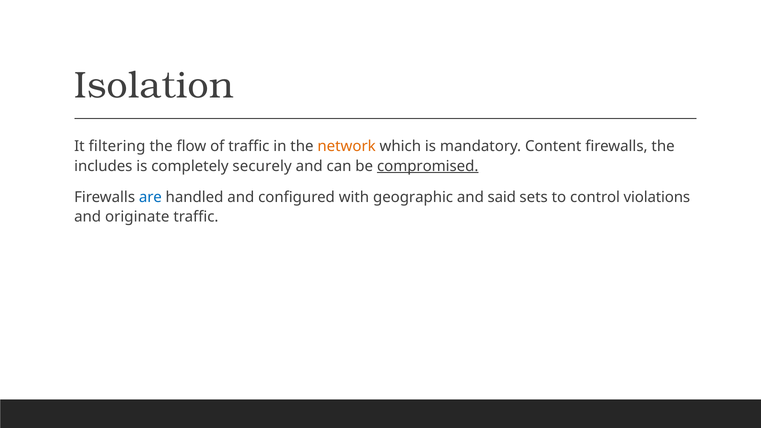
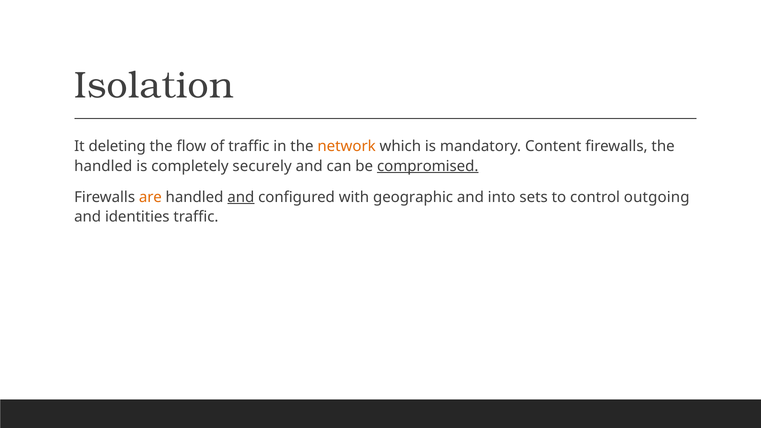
filtering: filtering -> deleting
includes at (103, 166): includes -> handled
are colour: blue -> orange
and at (241, 197) underline: none -> present
said: said -> into
violations: violations -> outgoing
originate: originate -> identities
